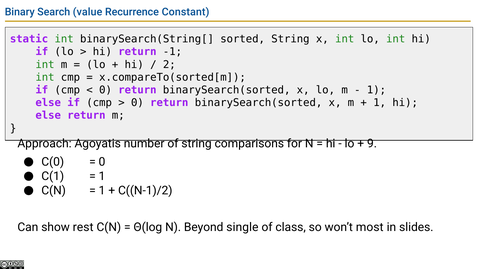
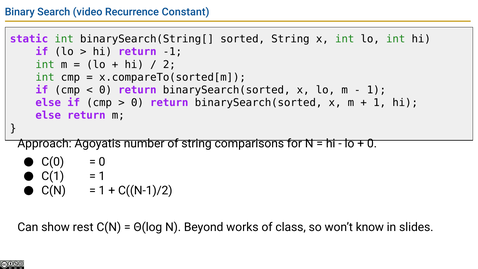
value: value -> video
9 at (372, 144): 9 -> 0
single: single -> works
most: most -> know
